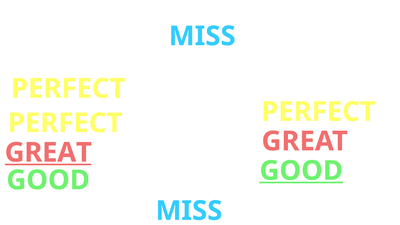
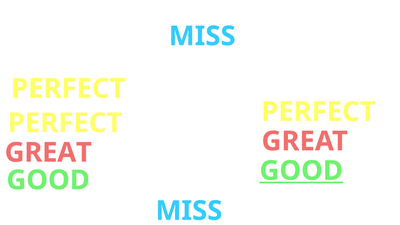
GREAT at (48, 153) underline: present -> none
